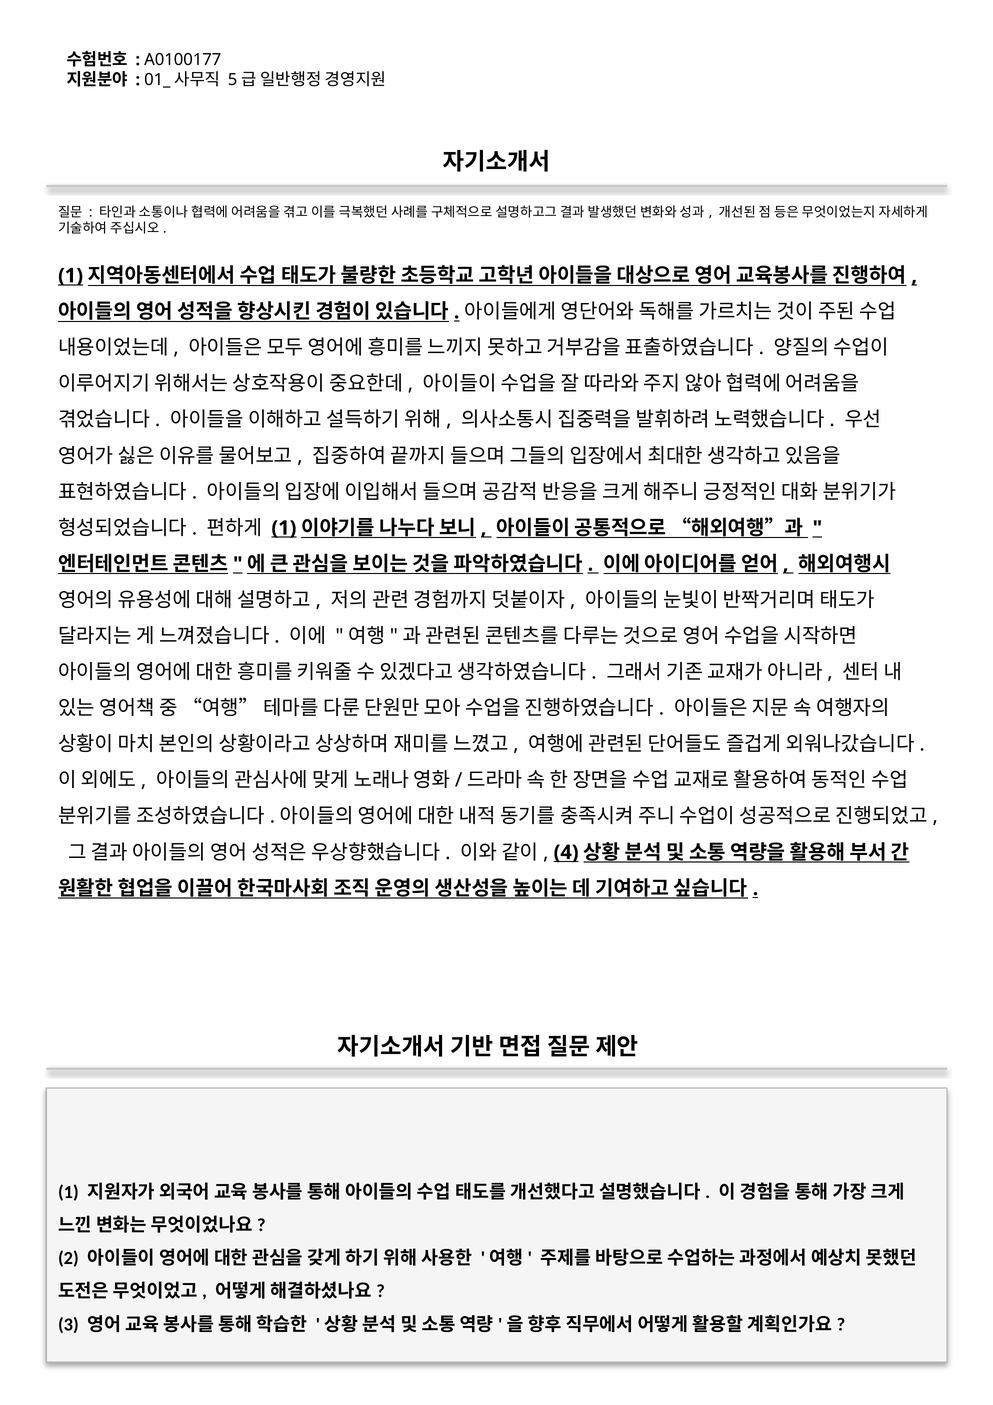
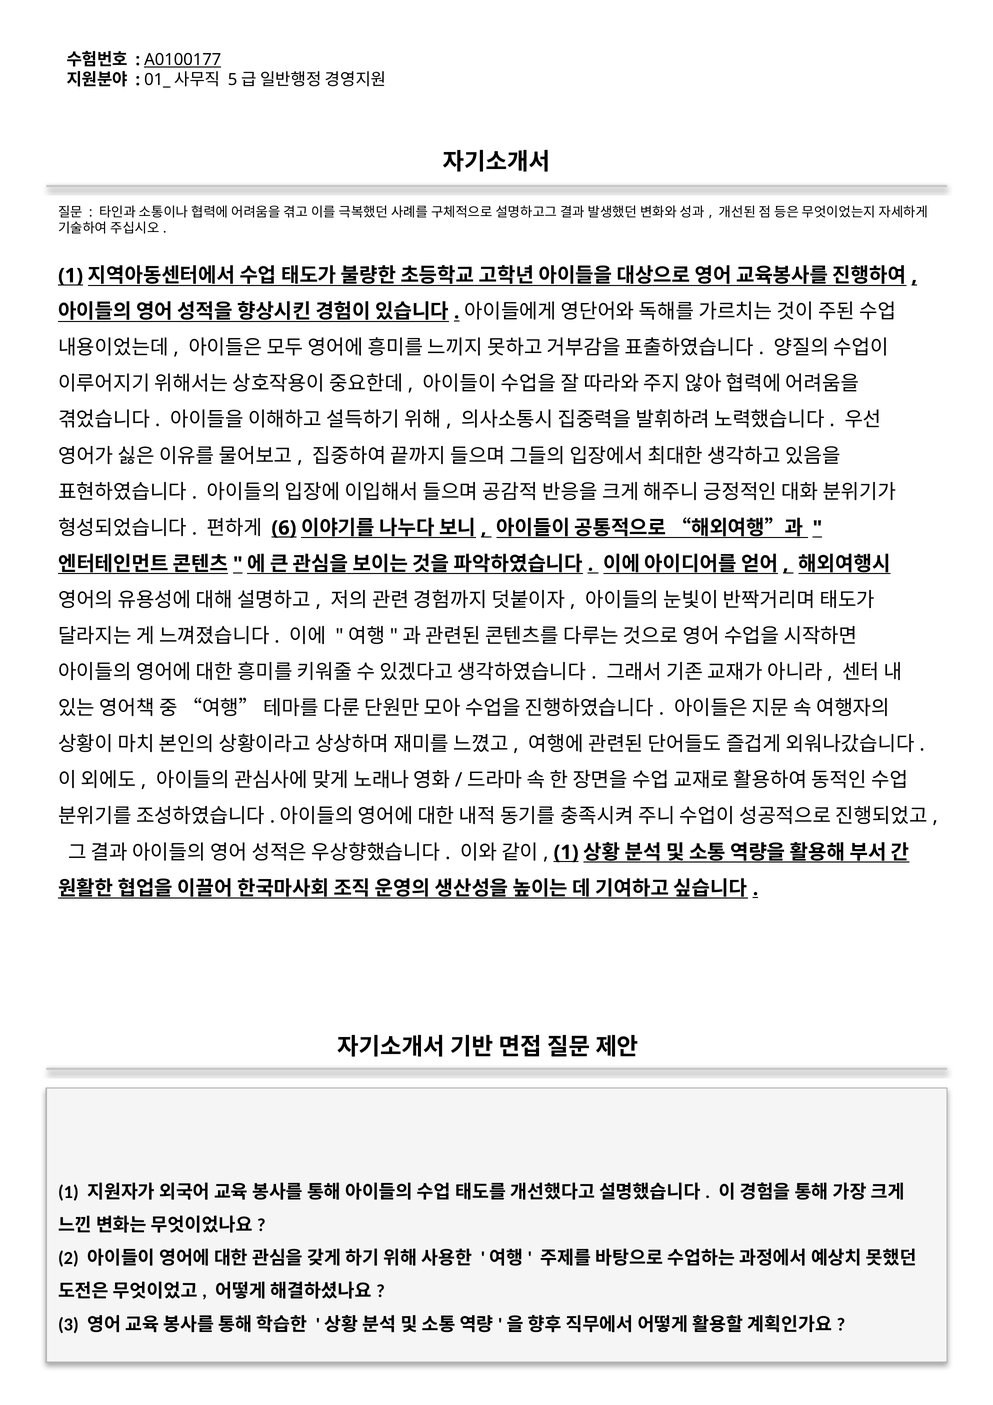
A0100177 underline: none -> present
1 at (284, 528): 1 -> 6
4 at (566, 852): 4 -> 1
